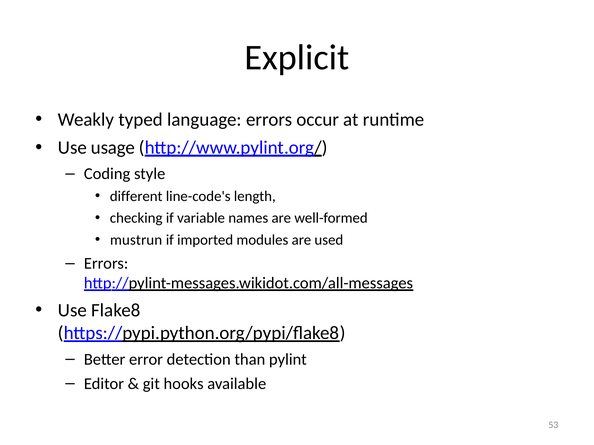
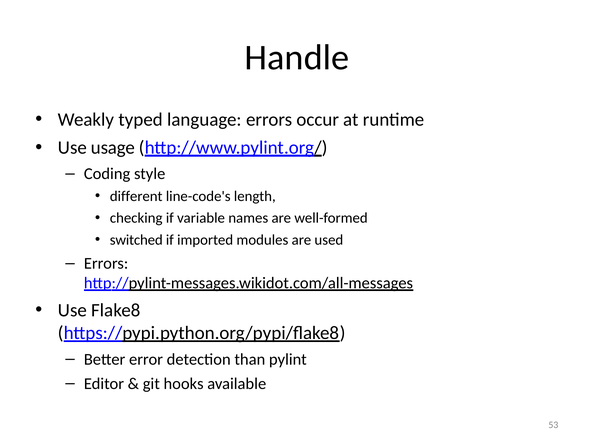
Explicit: Explicit -> Handle
mustrun: mustrun -> switched
